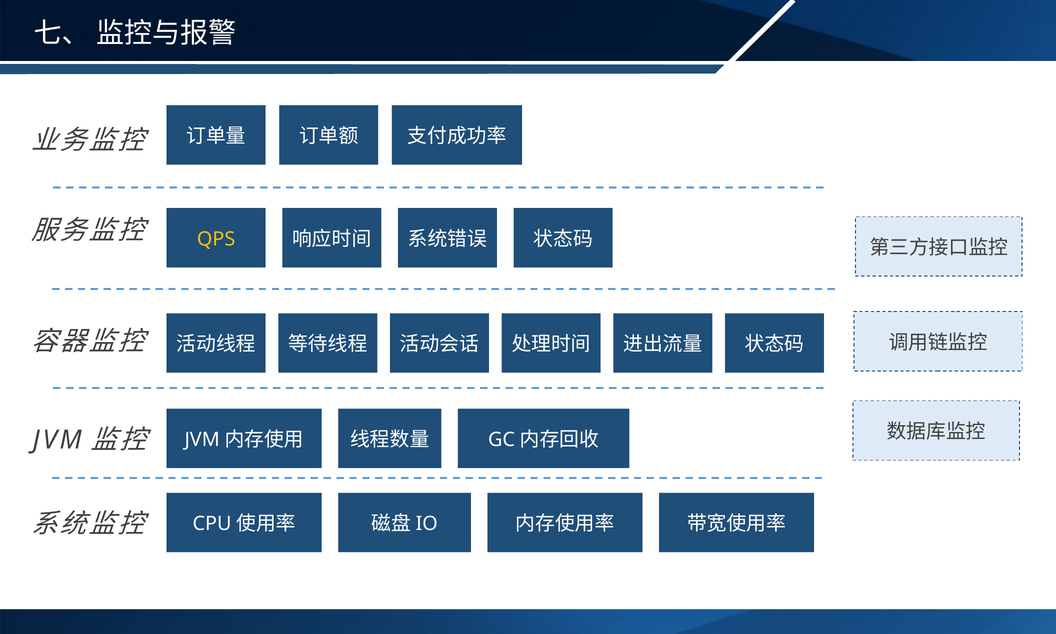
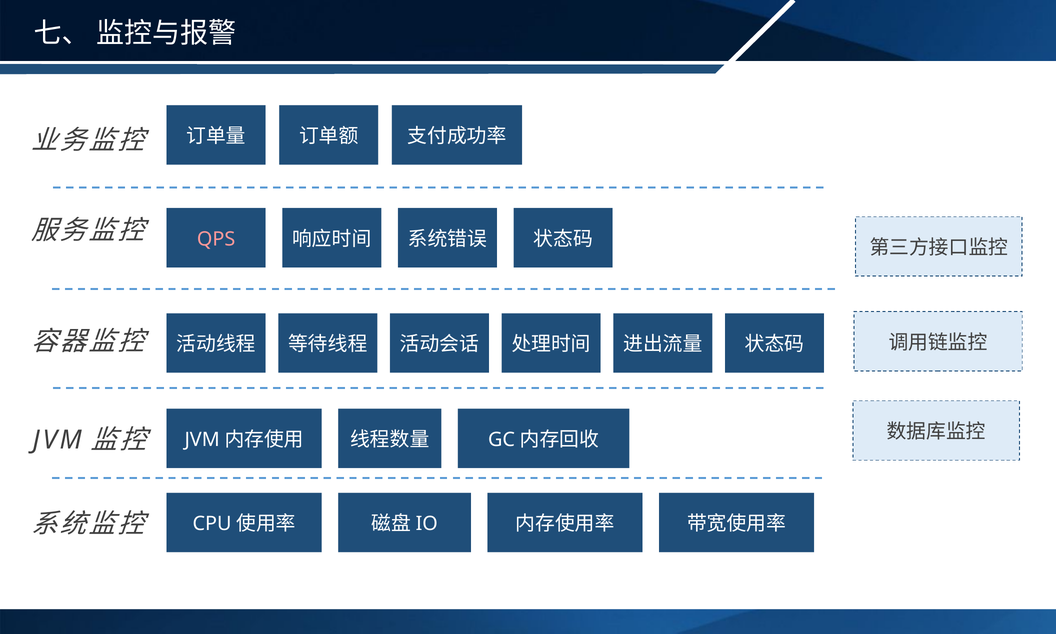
QPS colour: yellow -> pink
